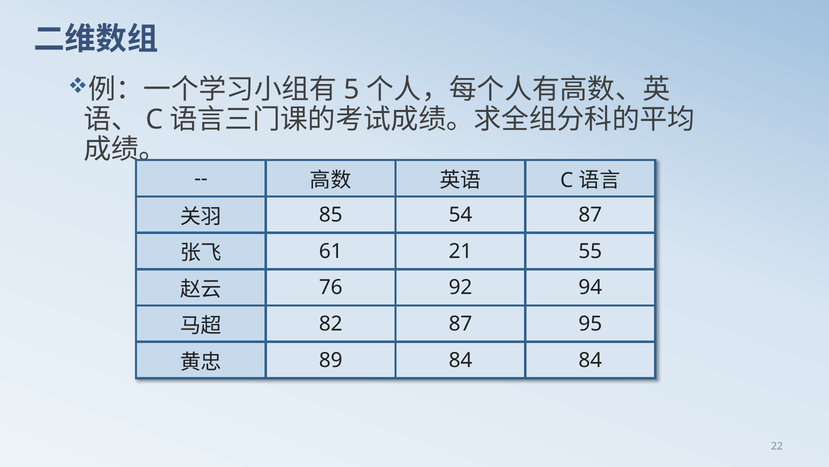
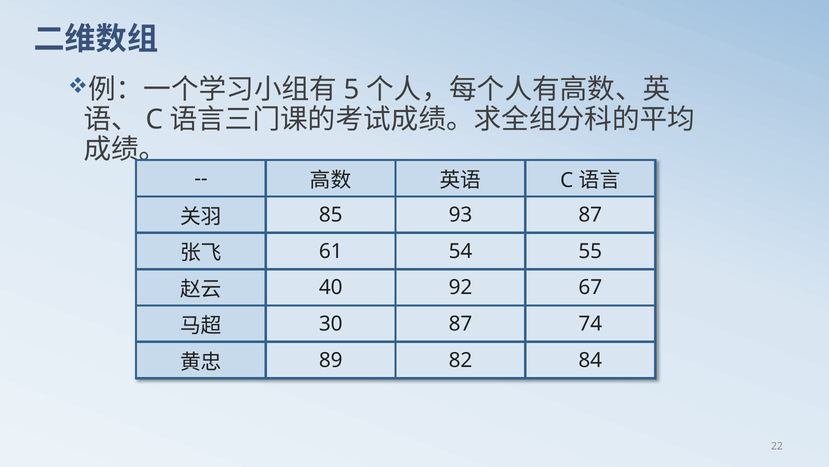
54: 54 -> 93
21: 21 -> 54
76: 76 -> 40
94: 94 -> 67
82: 82 -> 30
95: 95 -> 74
89 84: 84 -> 82
